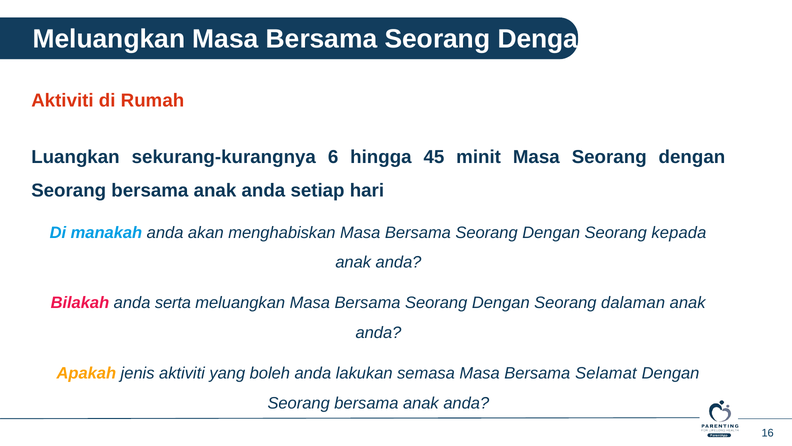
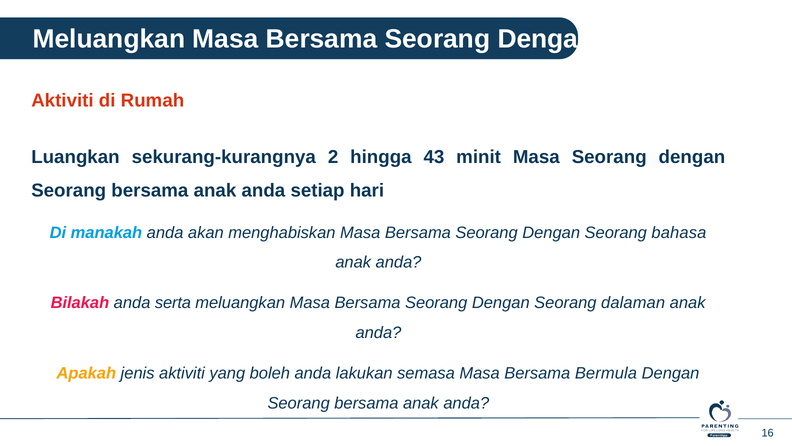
6: 6 -> 2
45: 45 -> 43
kepada: kepada -> bahasa
Selamat: Selamat -> Bermula
